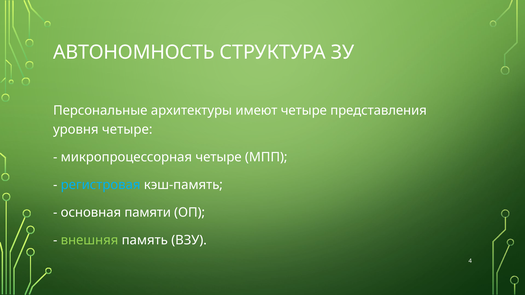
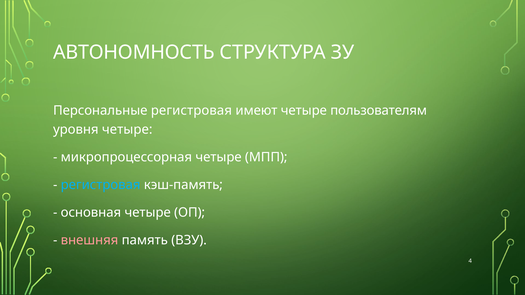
Персональные архитектуры: архитектуры -> регистровая
представления: представления -> пользователям
основная памяти: памяти -> четыре
внешняя colour: light green -> pink
